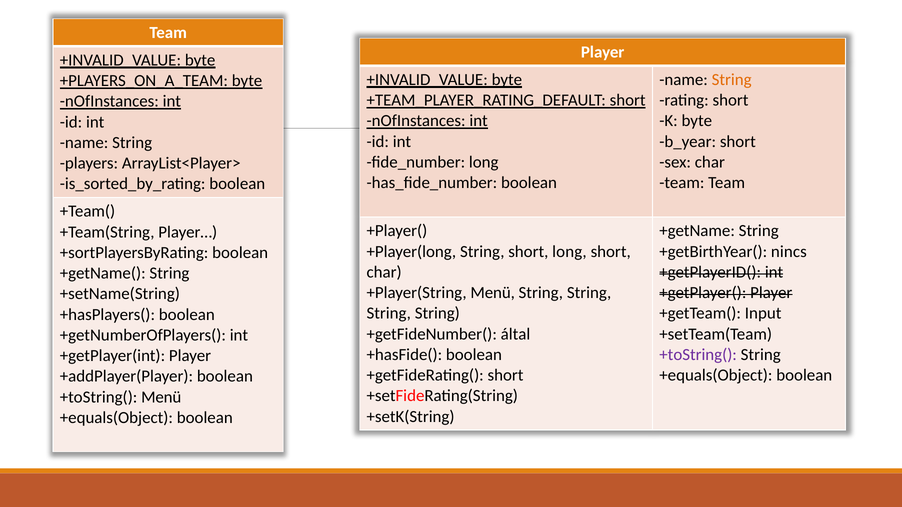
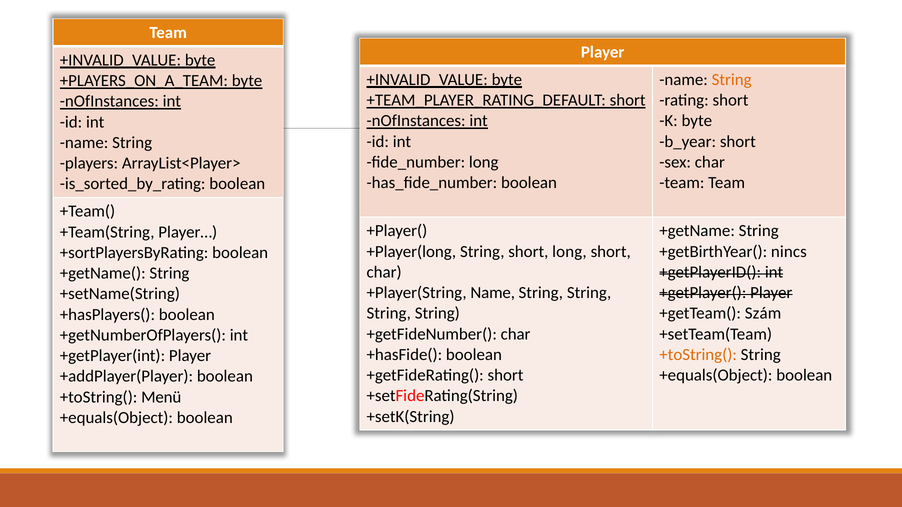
+Player(String Menü: Menü -> Name
Input: Input -> Szám
+getFideNumber( által: által -> char
+toString( at (698, 355) colour: purple -> orange
